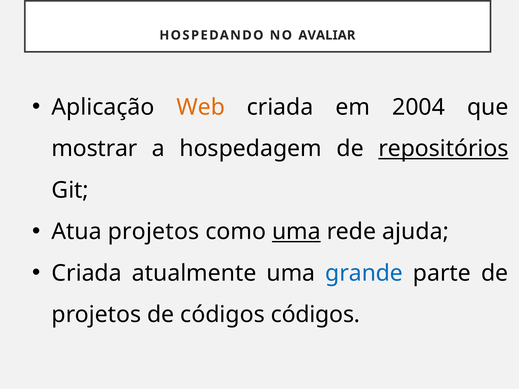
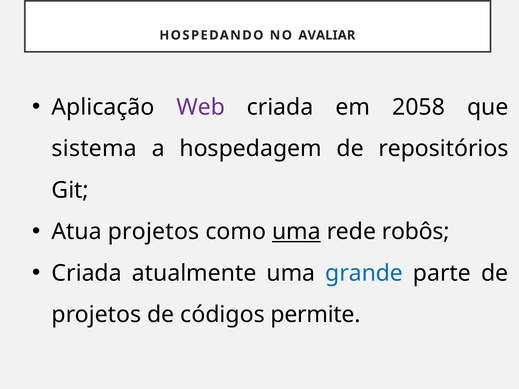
Web colour: orange -> purple
2004: 2004 -> 2058
mostrar: mostrar -> sistema
repositórios underline: present -> none
ajuda: ajuda -> robôs
códigos códigos: códigos -> permite
